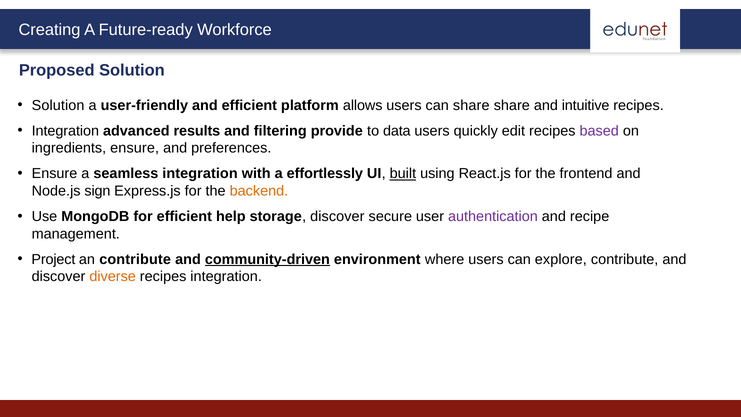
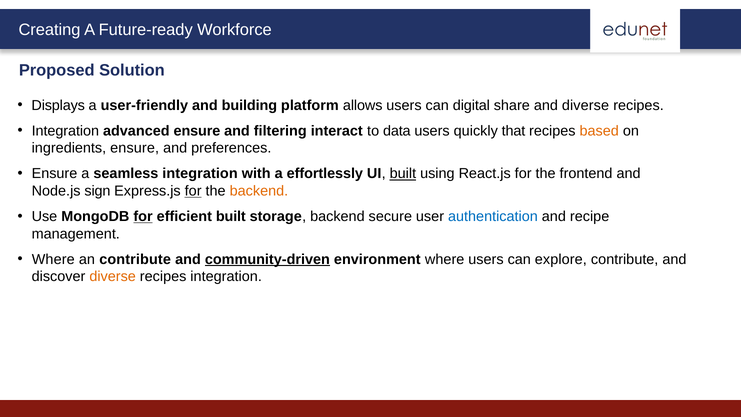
Solution at (58, 105): Solution -> Displays
and efficient: efficient -> building
can share: share -> digital
and intuitive: intuitive -> diverse
advanced results: results -> ensure
provide: provide -> interact
edit: edit -> that
based colour: purple -> orange
for at (193, 191) underline: none -> present
for at (143, 216) underline: none -> present
efficient help: help -> built
storage discover: discover -> backend
authentication colour: purple -> blue
Project at (53, 259): Project -> Where
